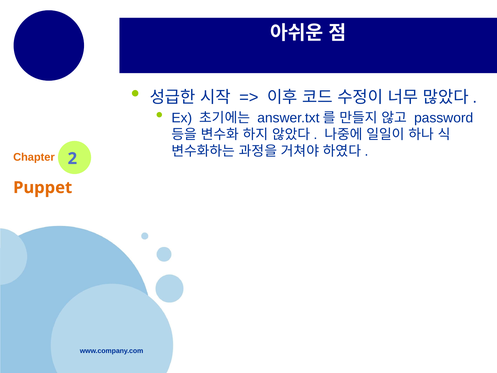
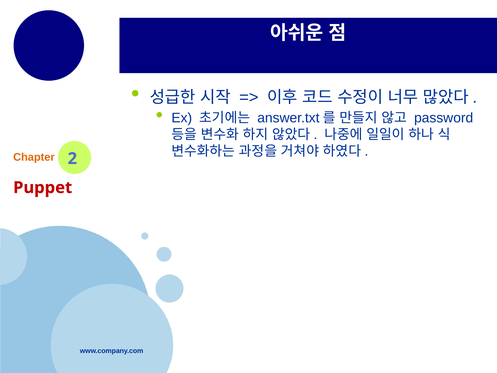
Puppet colour: orange -> red
